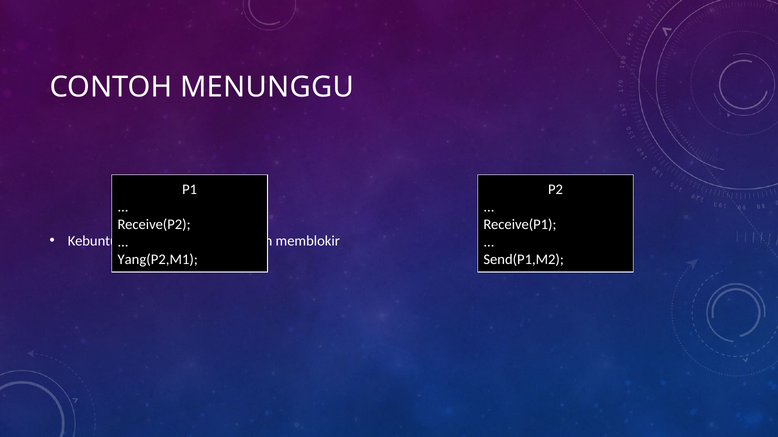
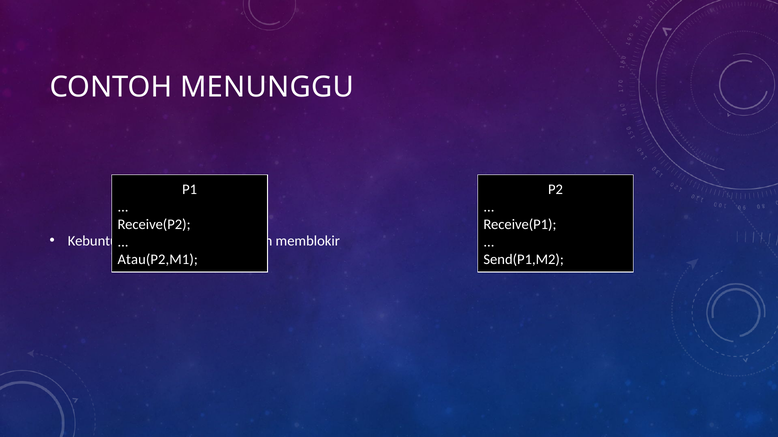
Yang(P2,M1: Yang(P2,M1 -> Atau(P2,M1
